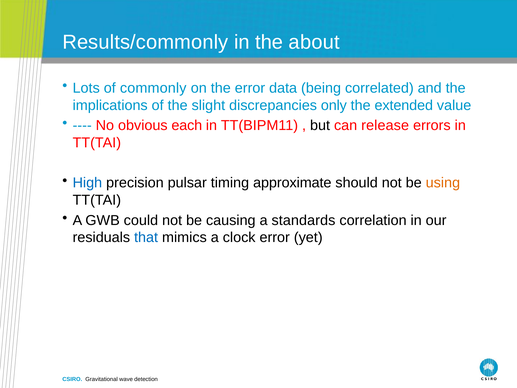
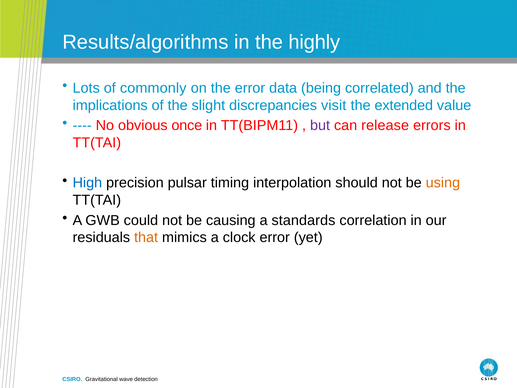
Results/commonly: Results/commonly -> Results/algorithms
about: about -> highly
only: only -> visit
each: each -> once
but colour: black -> purple
approximate: approximate -> interpolation
that colour: blue -> orange
